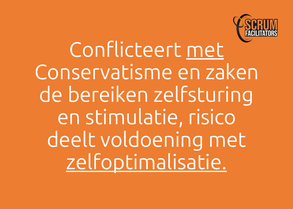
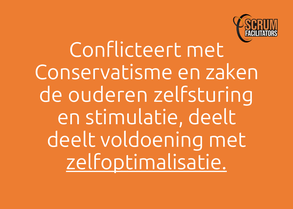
met at (205, 50) underline: present -> none
bereiken: bereiken -> ouderen
stimulatie risico: risico -> deelt
